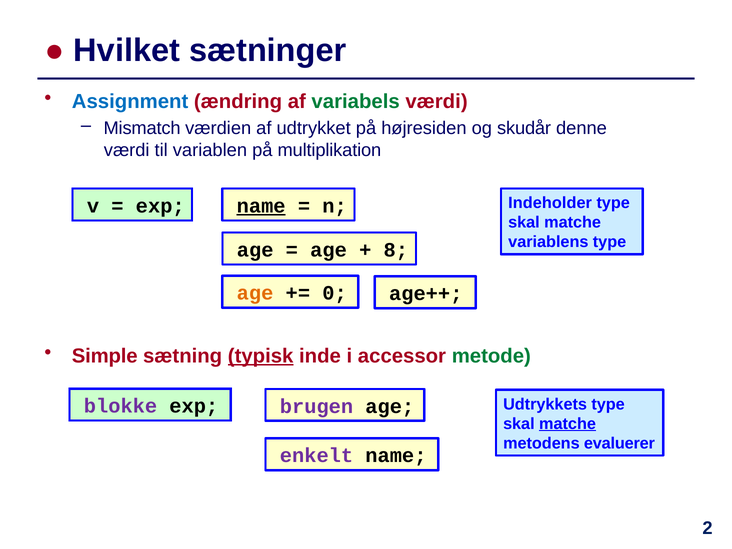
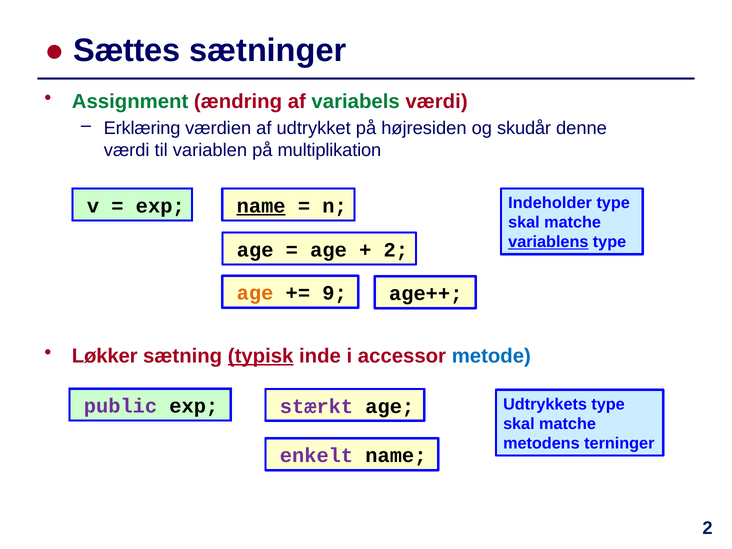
Hvilket: Hvilket -> Sættes
Assignment colour: blue -> green
Mismatch: Mismatch -> Erklæring
variablens underline: none -> present
8 at (396, 250): 8 -> 2
0: 0 -> 9
Simple: Simple -> Løkker
metode colour: green -> blue
blokke: blokke -> public
brugen: brugen -> stærkt
matche at (568, 424) underline: present -> none
evaluerer: evaluerer -> terninger
